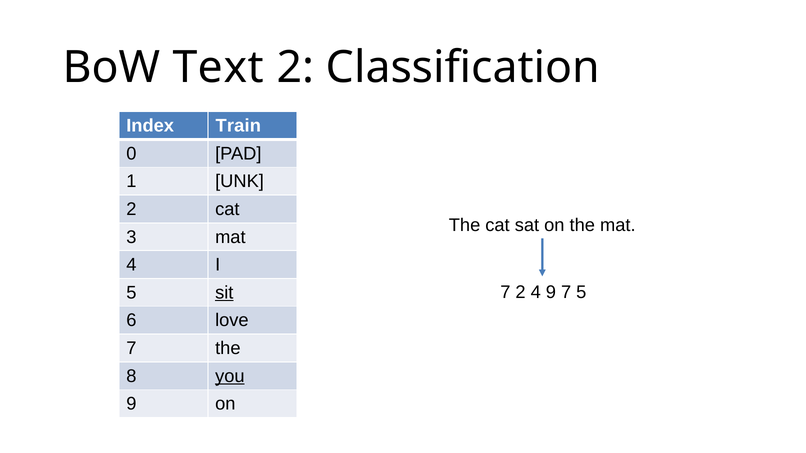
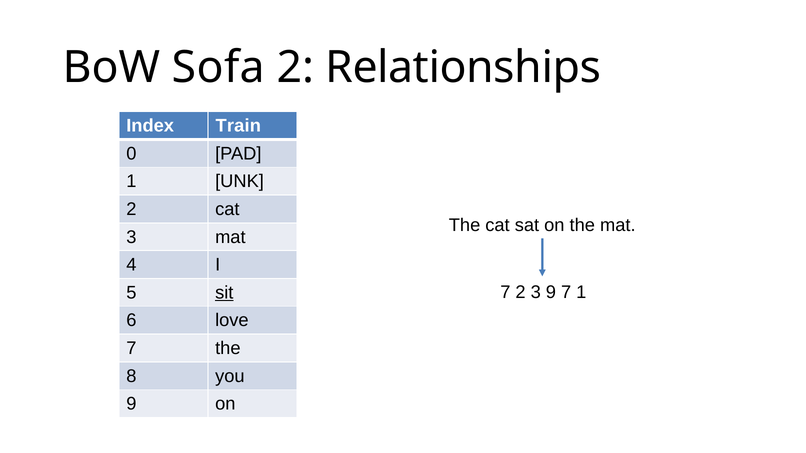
Text: Text -> Sofa
Classification: Classification -> Relationships
2 4: 4 -> 3
7 5: 5 -> 1
you underline: present -> none
